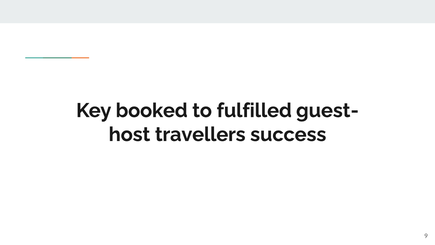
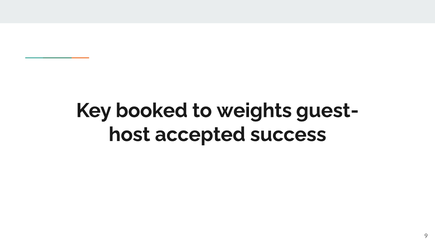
fulfilled: fulfilled -> weights
travellers: travellers -> accepted
